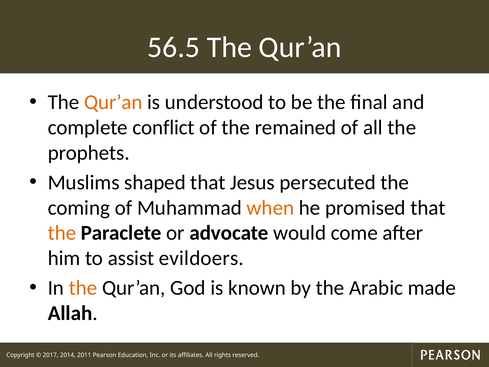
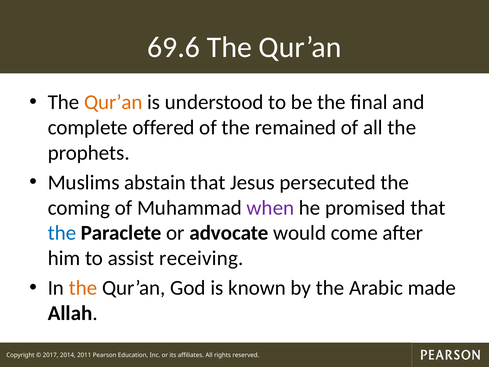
56.5: 56.5 -> 69.6
conflict: conflict -> offered
shaped: shaped -> abstain
when colour: orange -> purple
the at (62, 233) colour: orange -> blue
evildoers: evildoers -> receiving
